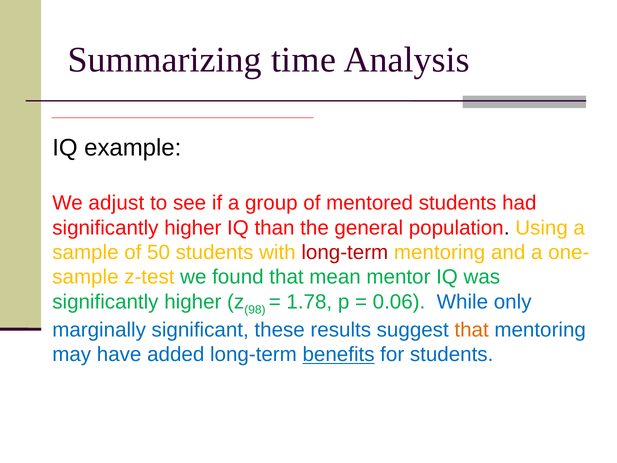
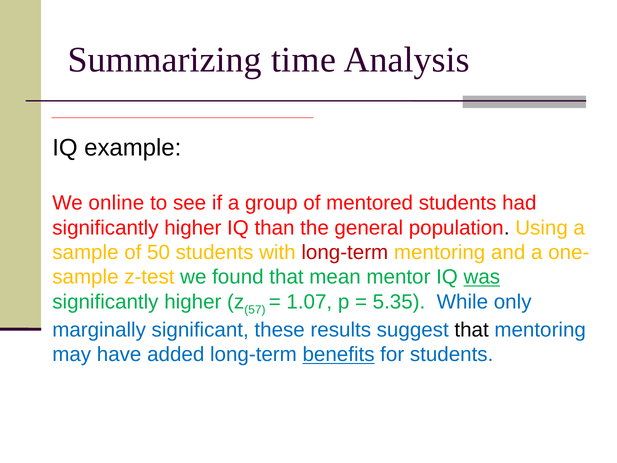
adjust: adjust -> online
was underline: none -> present
98: 98 -> 57
1.78: 1.78 -> 1.07
0.06: 0.06 -> 5.35
that at (472, 330) colour: orange -> black
